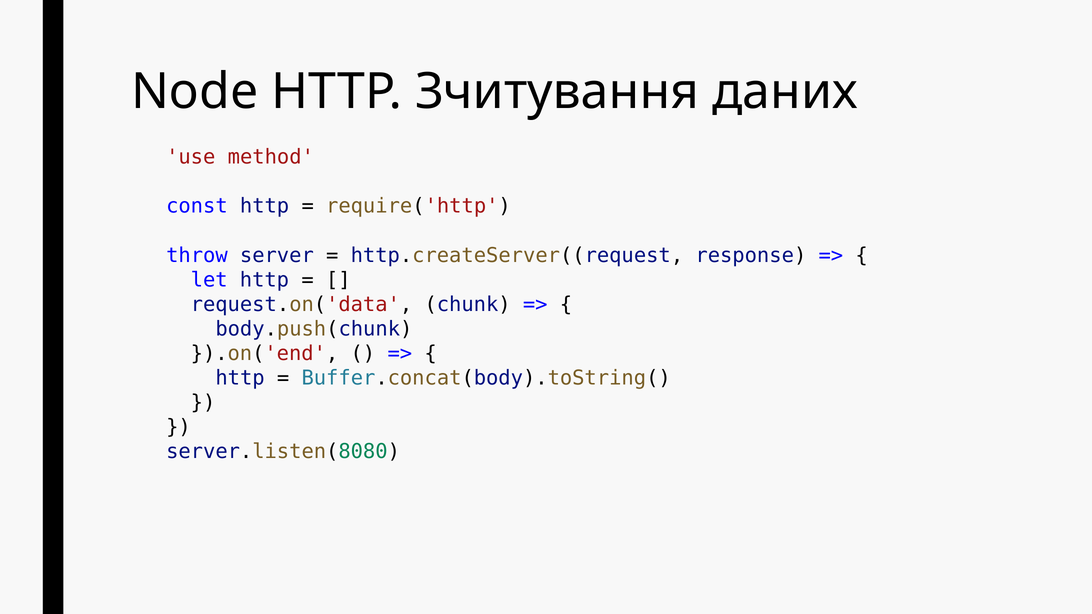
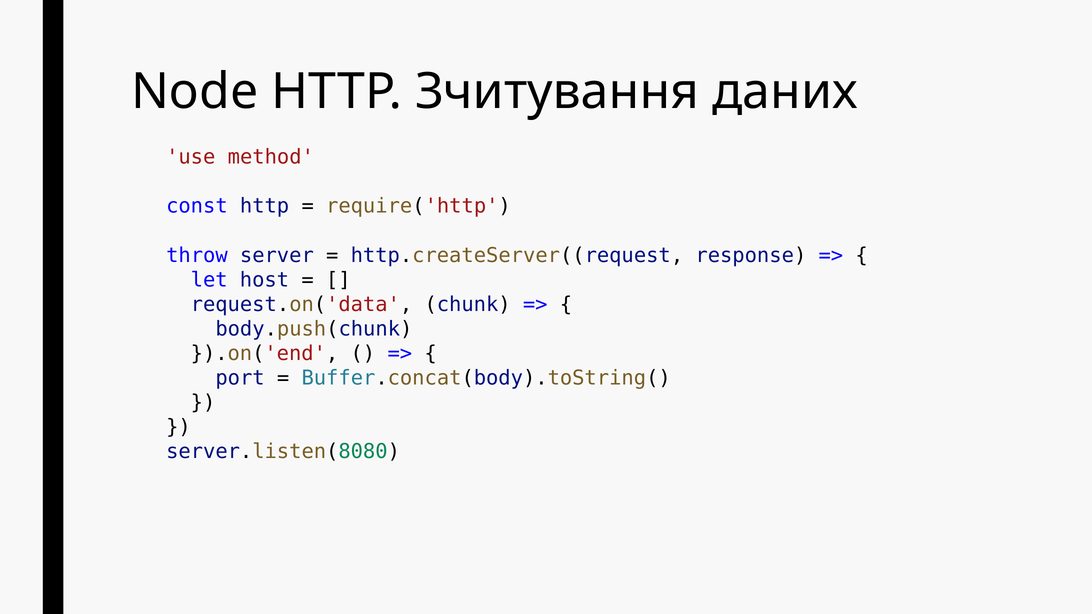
let http: http -> host
http at (240, 378): http -> port
